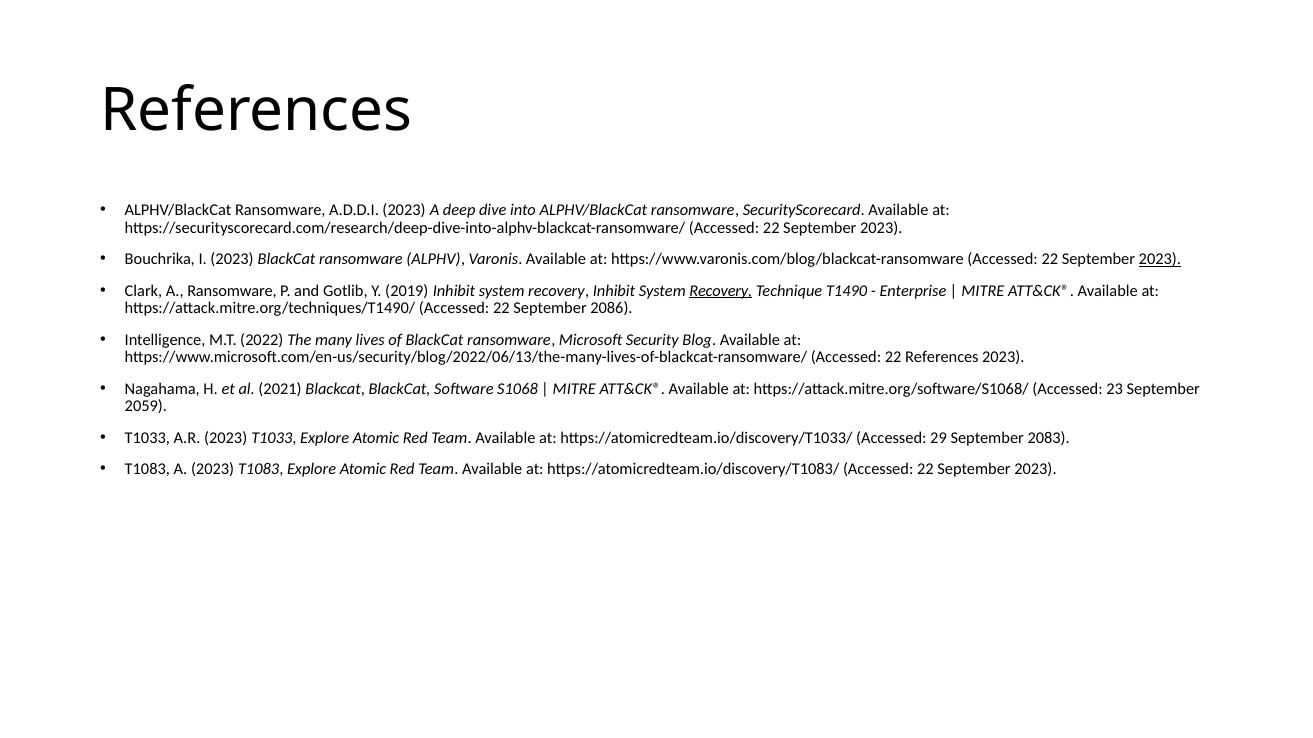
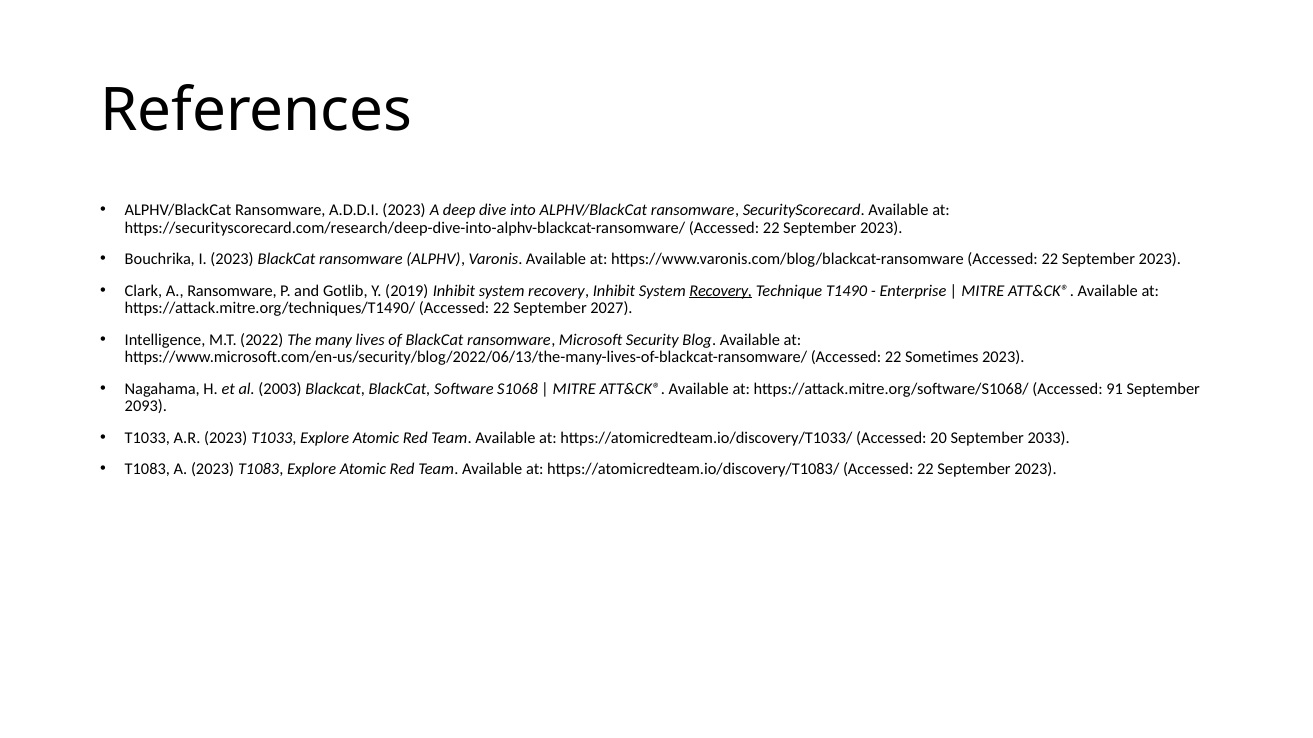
2023 at (1160, 259) underline: present -> none
2086: 2086 -> 2027
22 References: References -> Sometimes
2021: 2021 -> 2003
23: 23 -> 91
2059: 2059 -> 2093
29: 29 -> 20
2083: 2083 -> 2033
